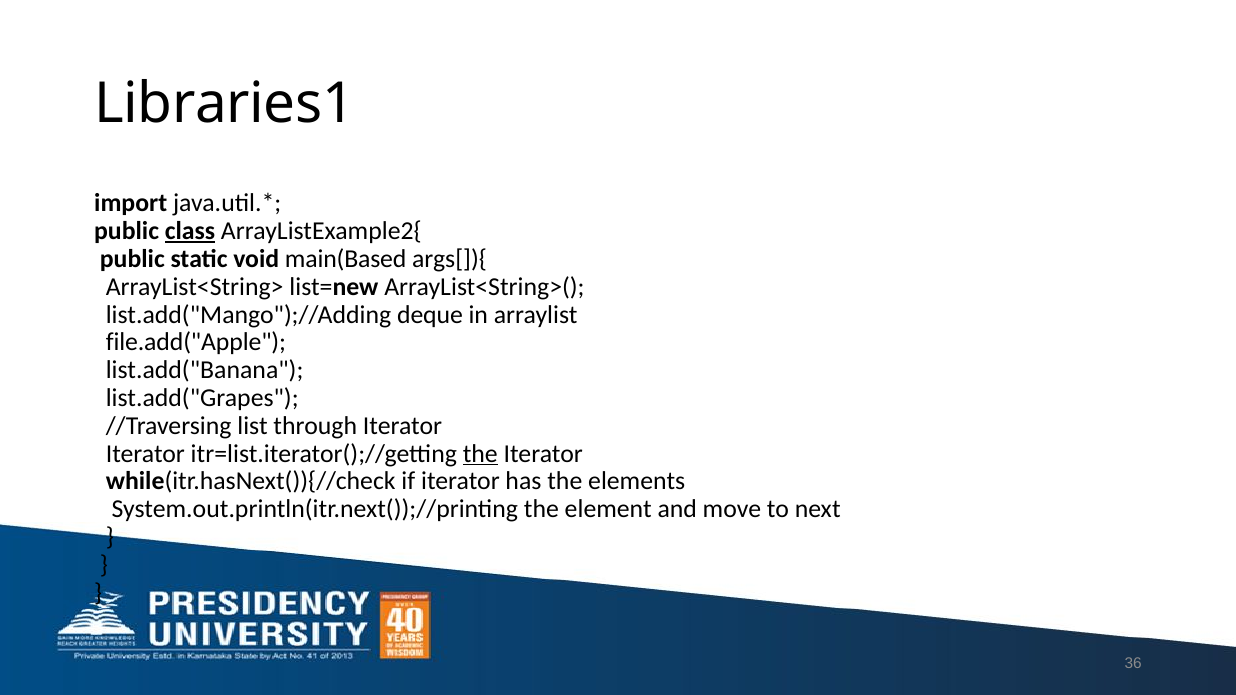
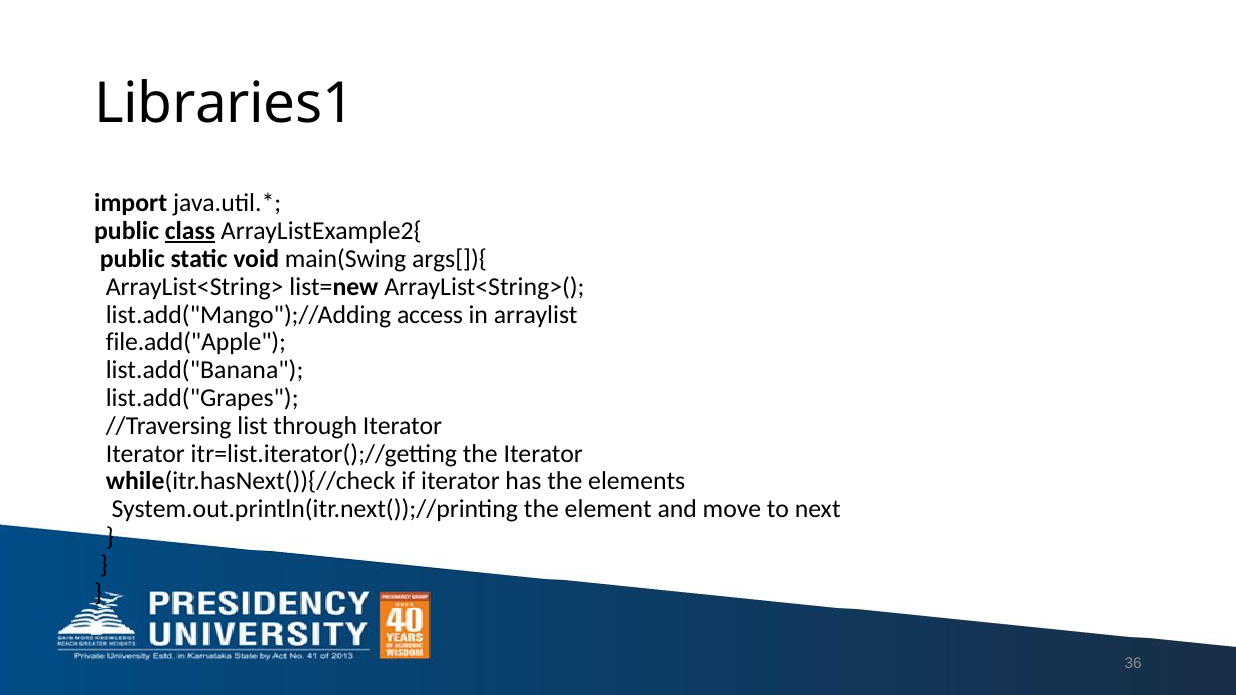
main(Based: main(Based -> main(Swing
deque: deque -> access
the at (480, 454) underline: present -> none
